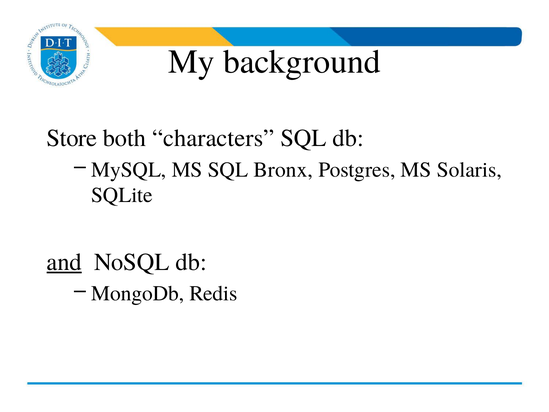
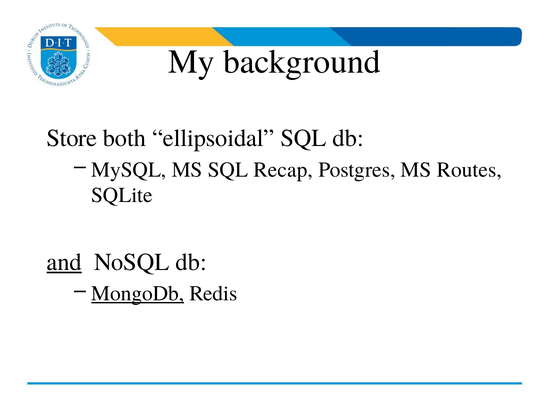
characters: characters -> ellipsoidal
Bronx: Bronx -> Recap
Solaris: Solaris -> Routes
MongoDb underline: none -> present
